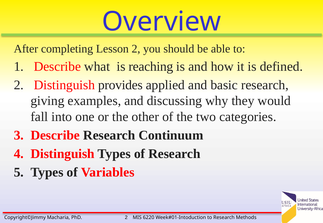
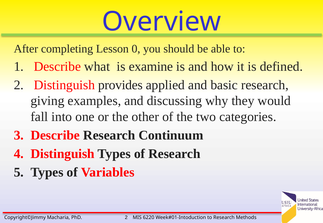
Lesson 2: 2 -> 0
reaching: reaching -> examine
